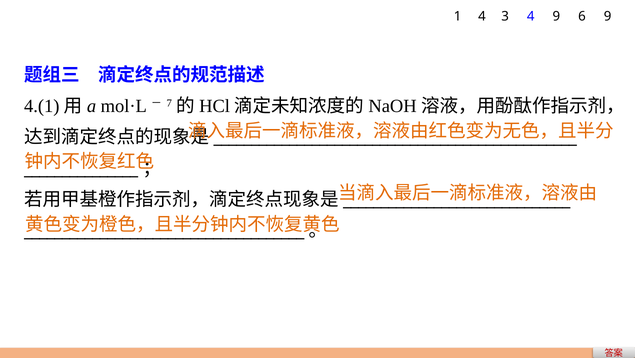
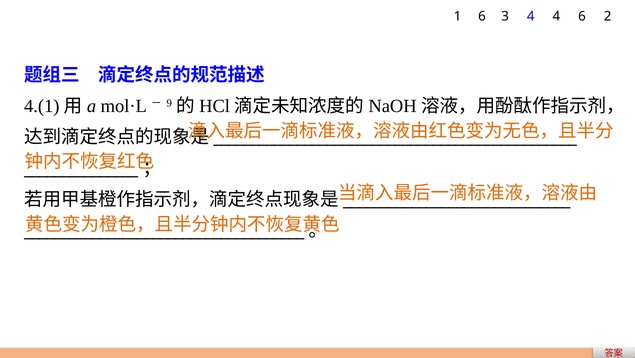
1 4: 4 -> 6
4 9: 9 -> 4
6 9: 9 -> 2
7: 7 -> 9
